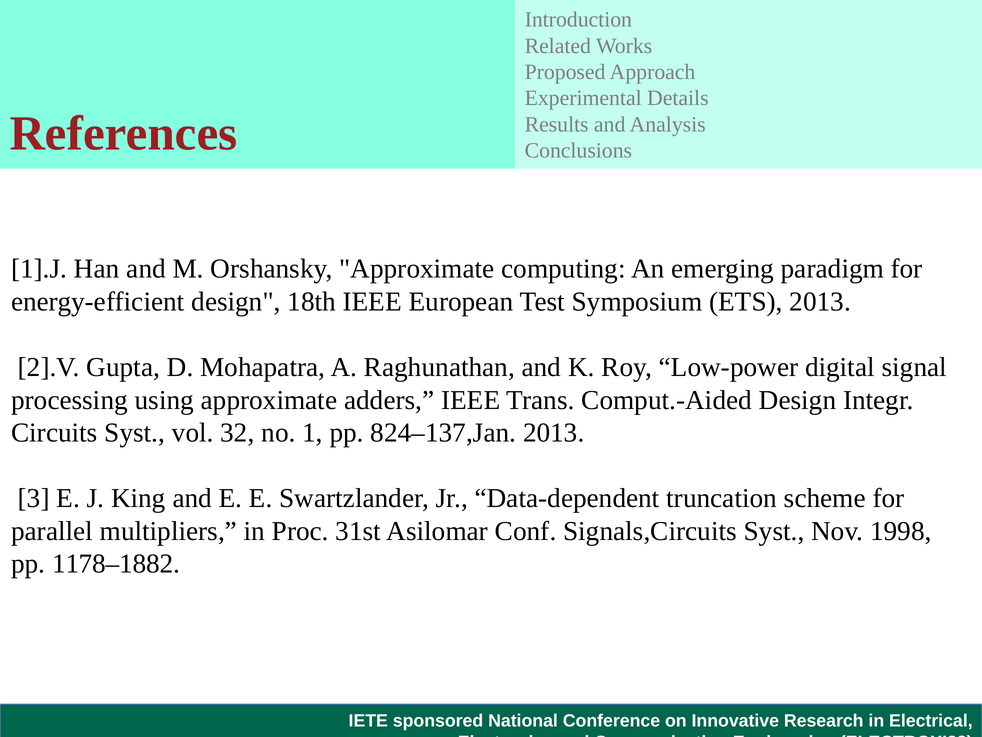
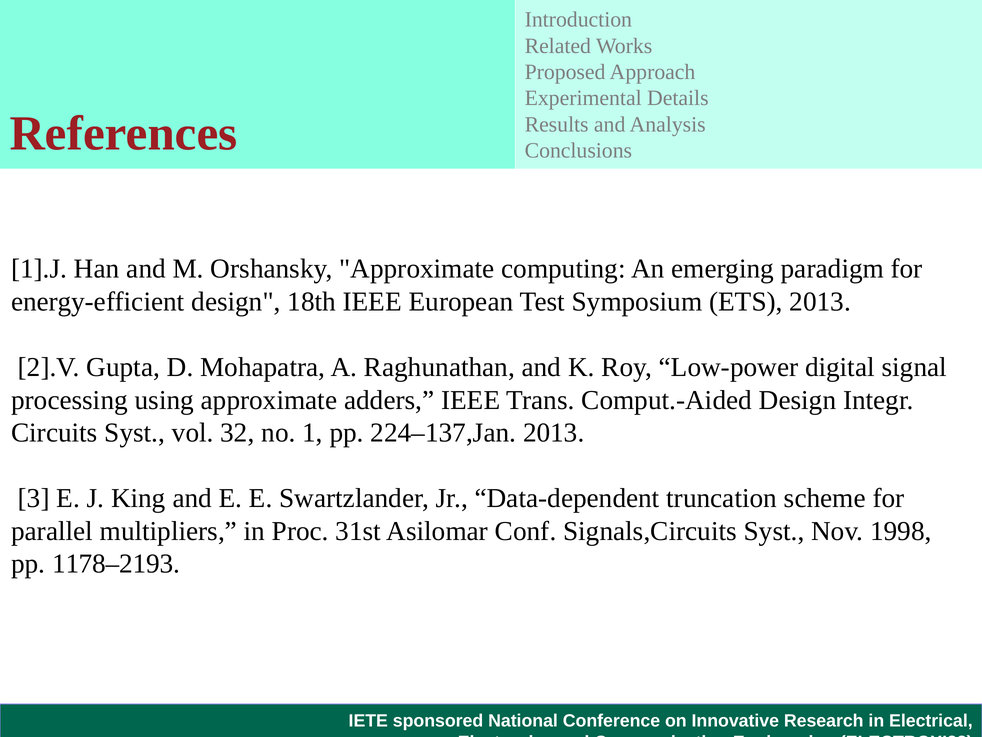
824–137,Jan: 824–137,Jan -> 224–137,Jan
1178–1882: 1178–1882 -> 1178–2193
